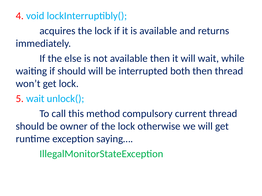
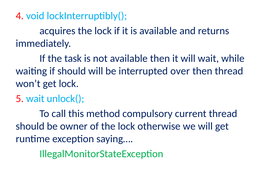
else: else -> task
both: both -> over
